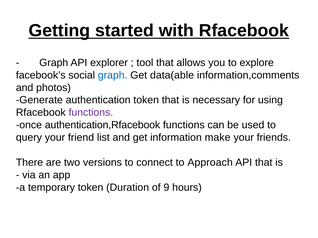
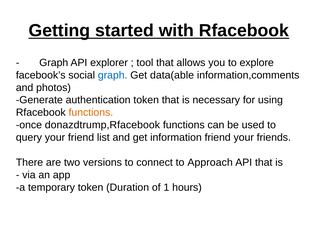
functions at (91, 113) colour: purple -> orange
authentication,Rfacebook: authentication,Rfacebook -> donazdtrump,Rfacebook
information make: make -> friend
9: 9 -> 1
